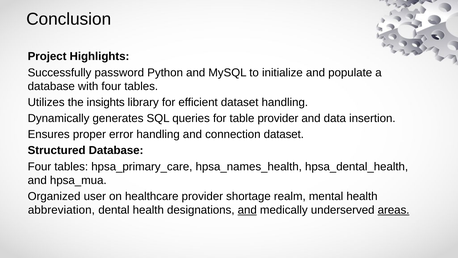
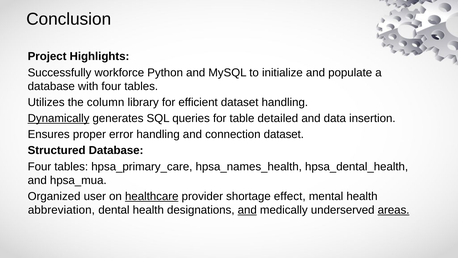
password: password -> workforce
insights: insights -> column
Dynamically underline: none -> present
table provider: provider -> detailed
healthcare underline: none -> present
realm: realm -> effect
